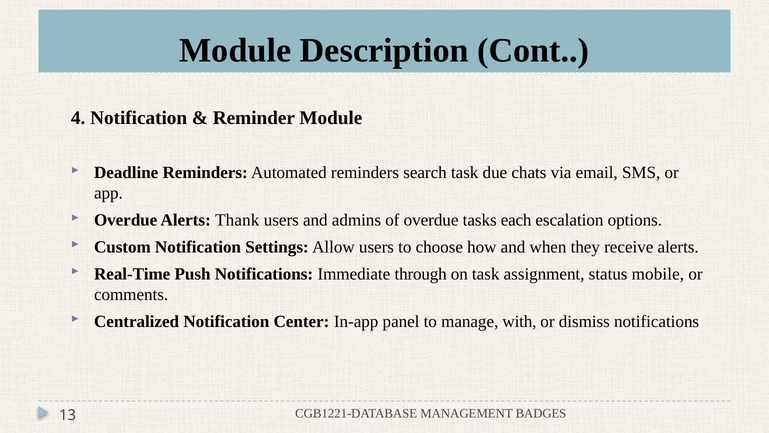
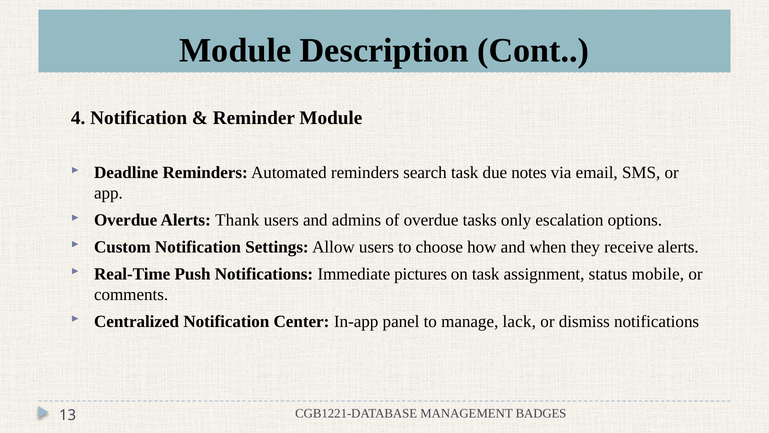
chats: chats -> notes
each: each -> only
through: through -> pictures
with: with -> lack
